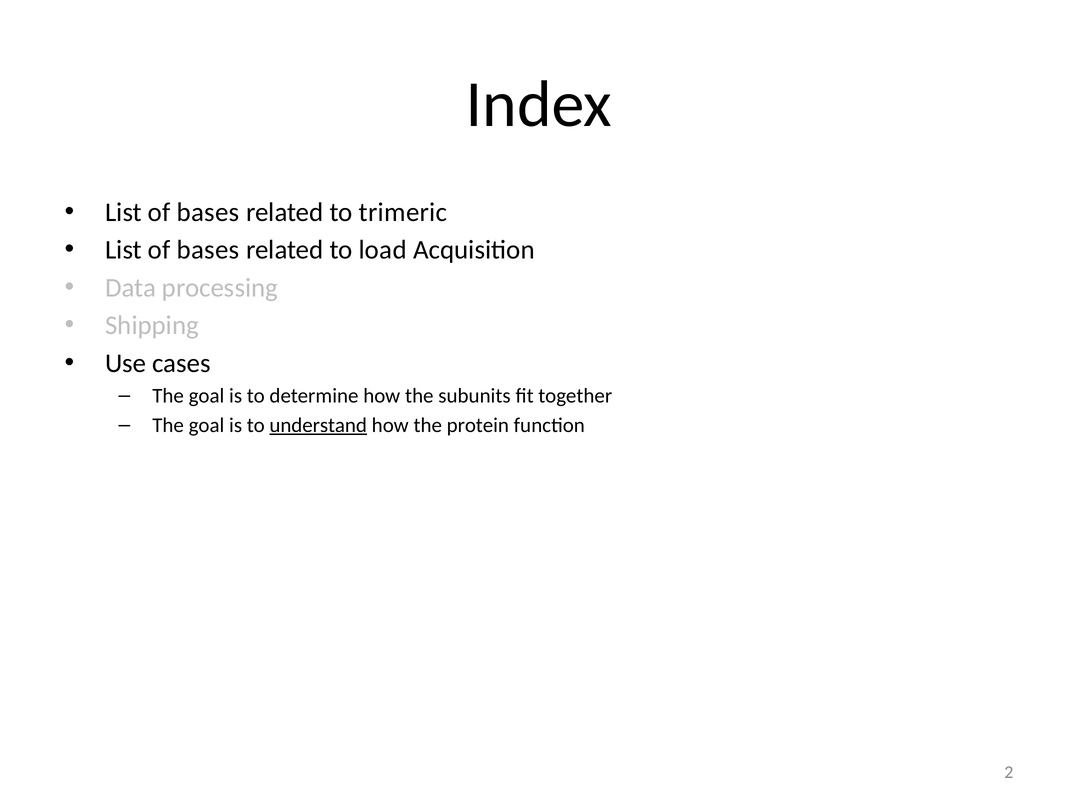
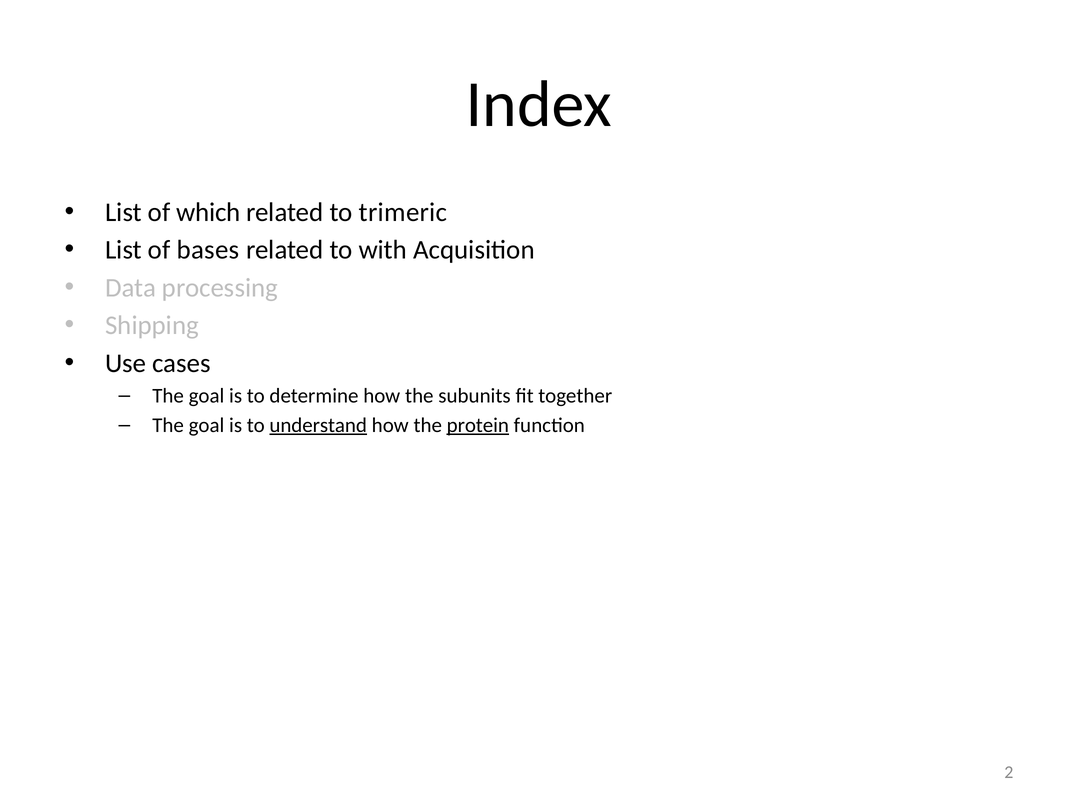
bases at (208, 212): bases -> which
load: load -> with
protein underline: none -> present
